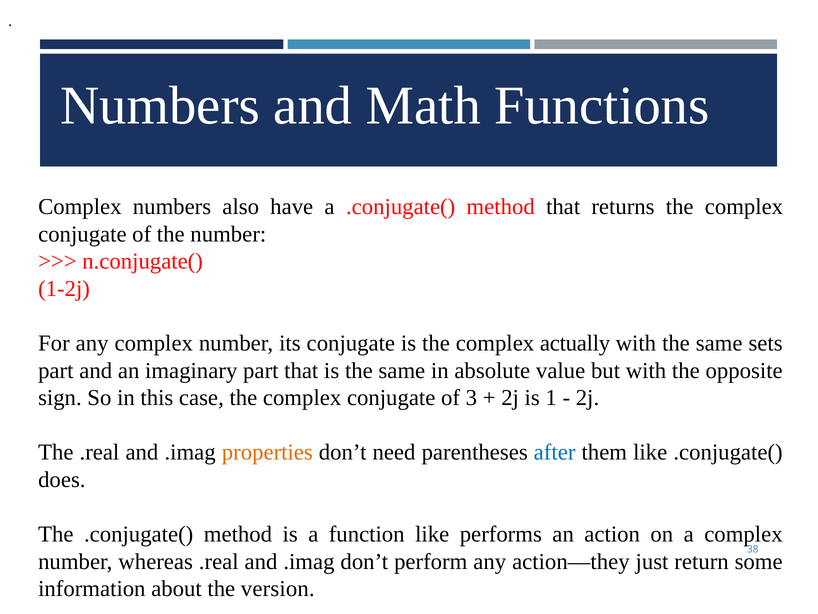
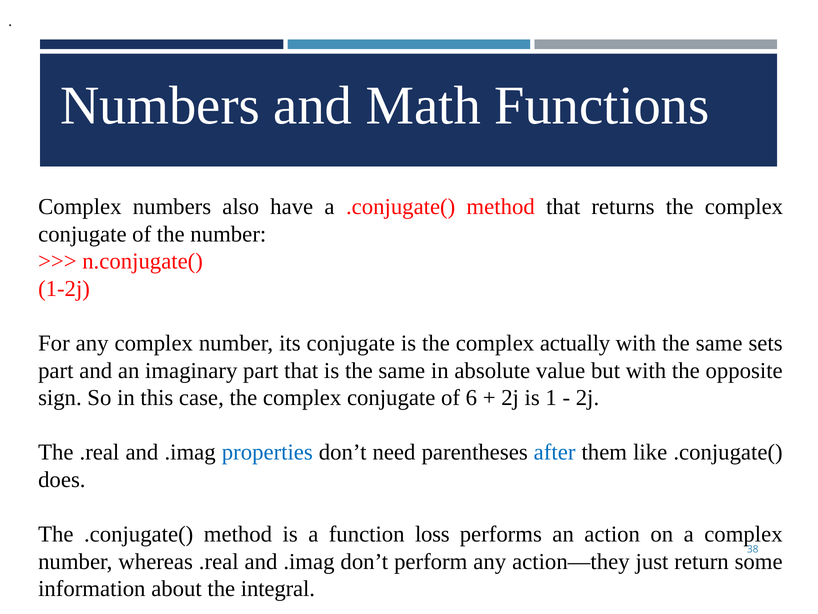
3: 3 -> 6
properties colour: orange -> blue
function like: like -> loss
version: version -> integral
